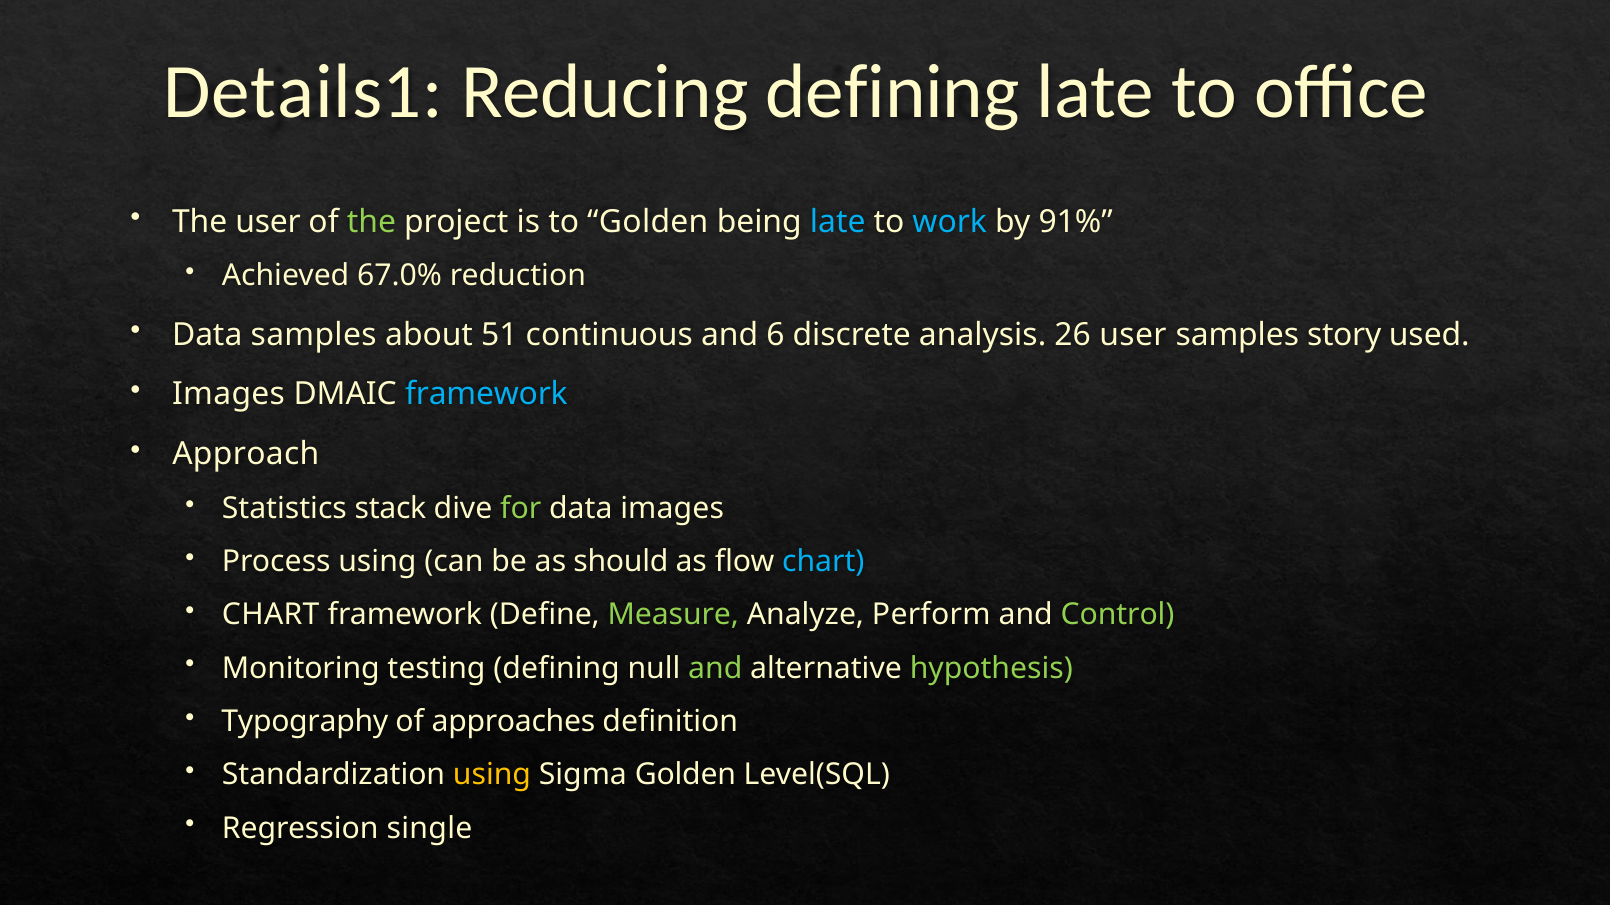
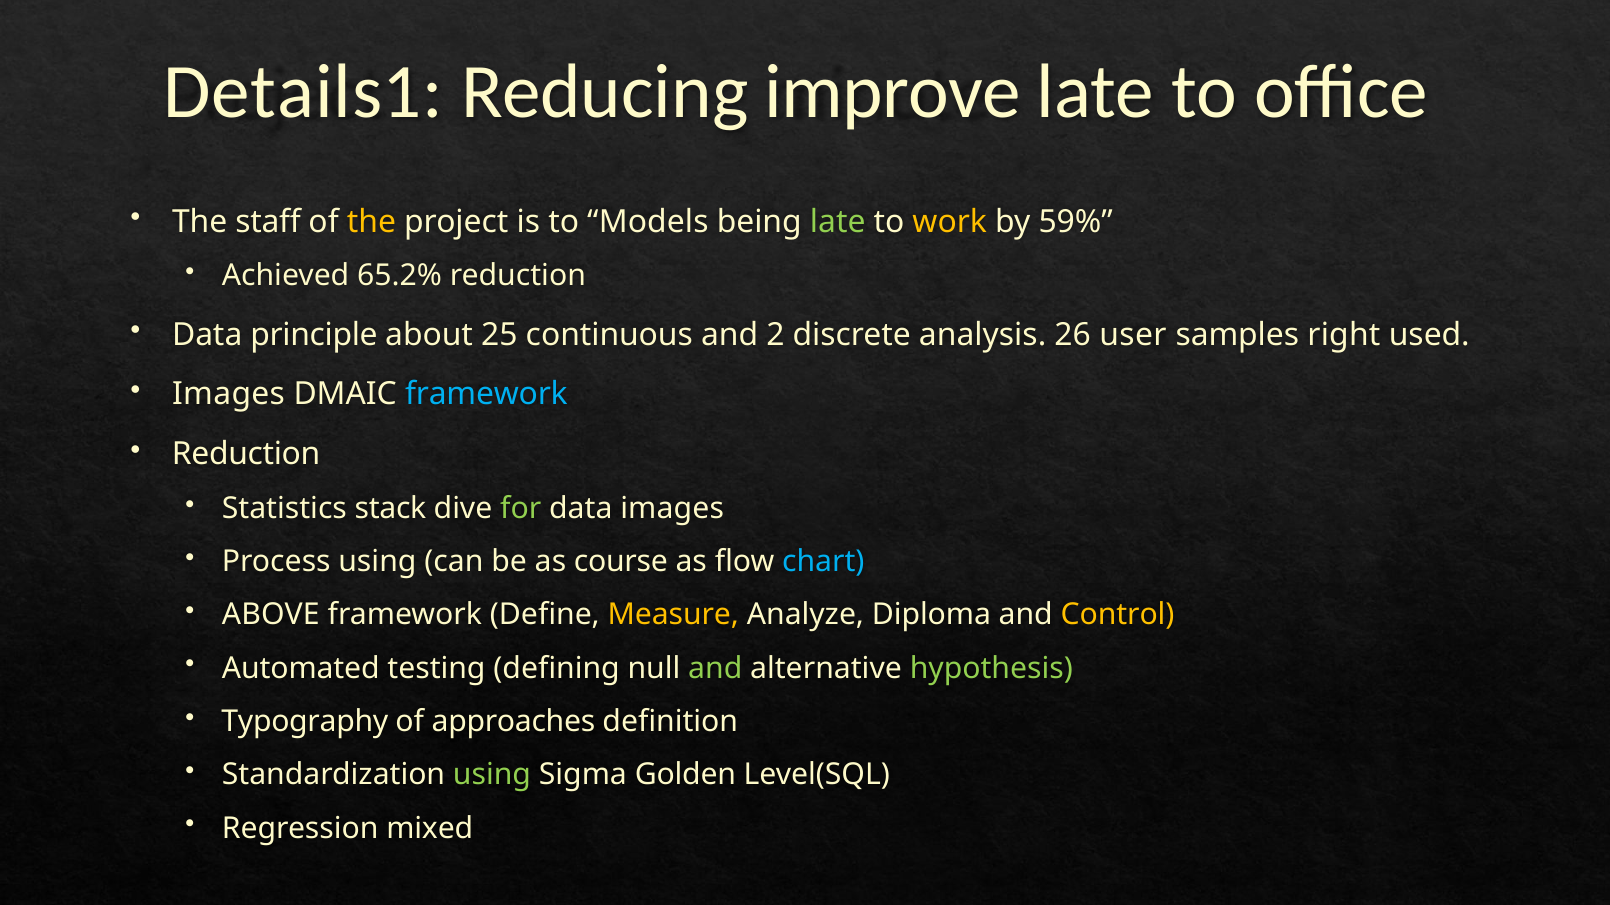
Reducing defining: defining -> improve
The user: user -> staff
the at (371, 222) colour: light green -> yellow
to Golden: Golden -> Models
late at (838, 222) colour: light blue -> light green
work colour: light blue -> yellow
91%: 91% -> 59%
67.0%: 67.0% -> 65.2%
Data samples: samples -> principle
51: 51 -> 25
6: 6 -> 2
story: story -> right
Approach at (246, 454): Approach -> Reduction
should: should -> course
CHART at (271, 615): CHART -> ABOVE
Measure colour: light green -> yellow
Perform: Perform -> Diploma
Control colour: light green -> yellow
Monitoring: Monitoring -> Automated
using at (492, 775) colour: yellow -> light green
single: single -> mixed
